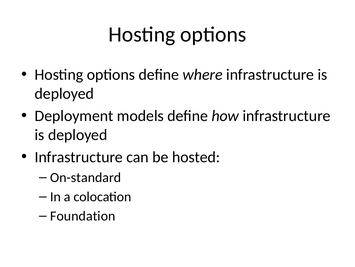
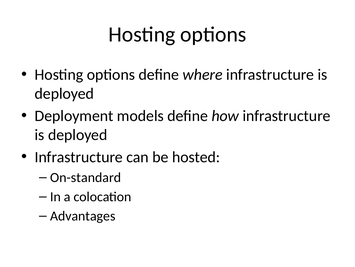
Foundation: Foundation -> Advantages
